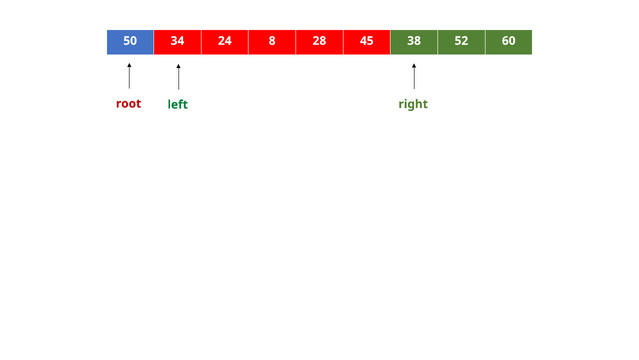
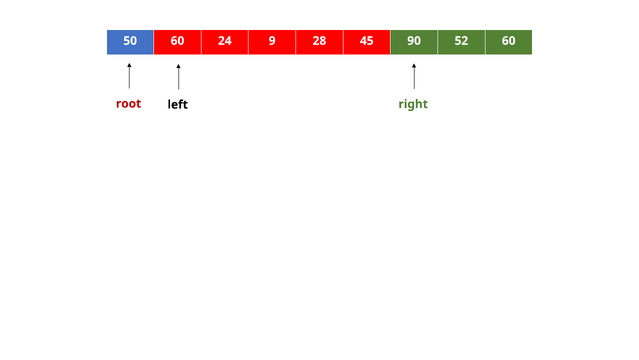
50 34: 34 -> 60
8: 8 -> 9
38: 38 -> 90
left colour: green -> black
